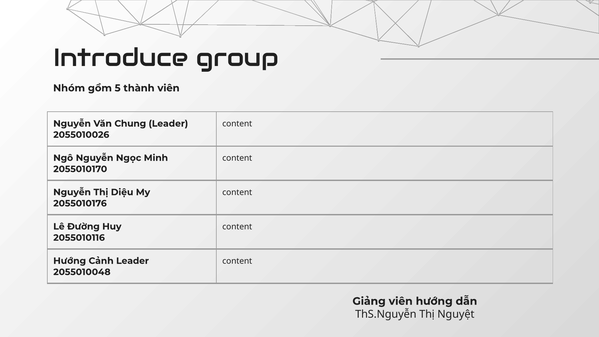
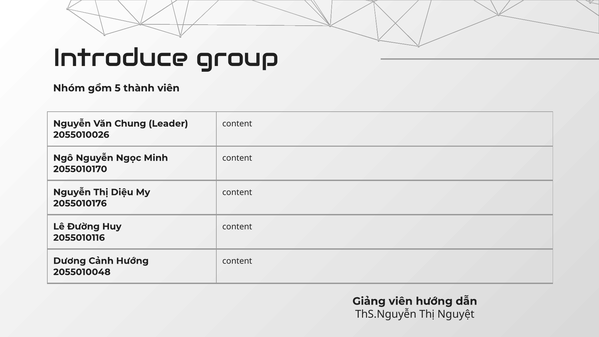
Hướng at (70, 261): Hướng -> Dương
Cảnh Leader: Leader -> Hướng
